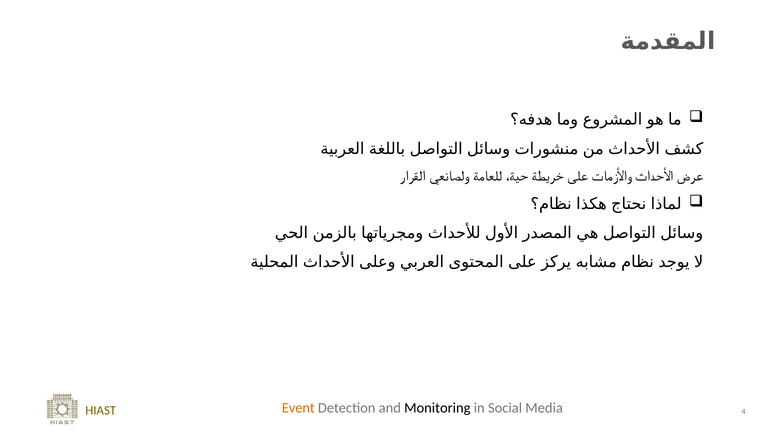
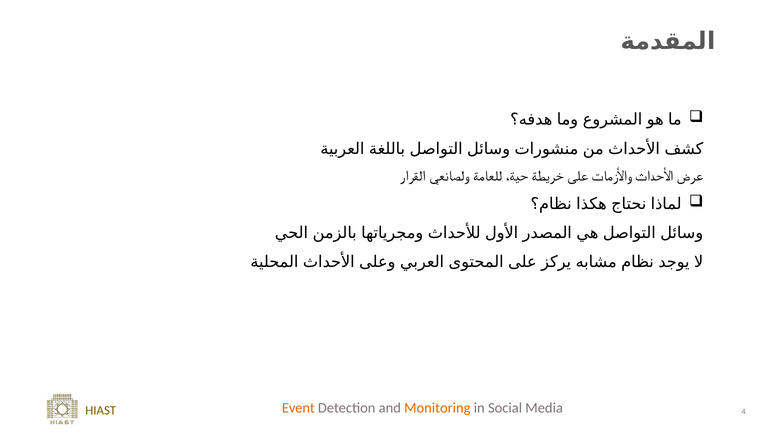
Monitoring colour: black -> orange
